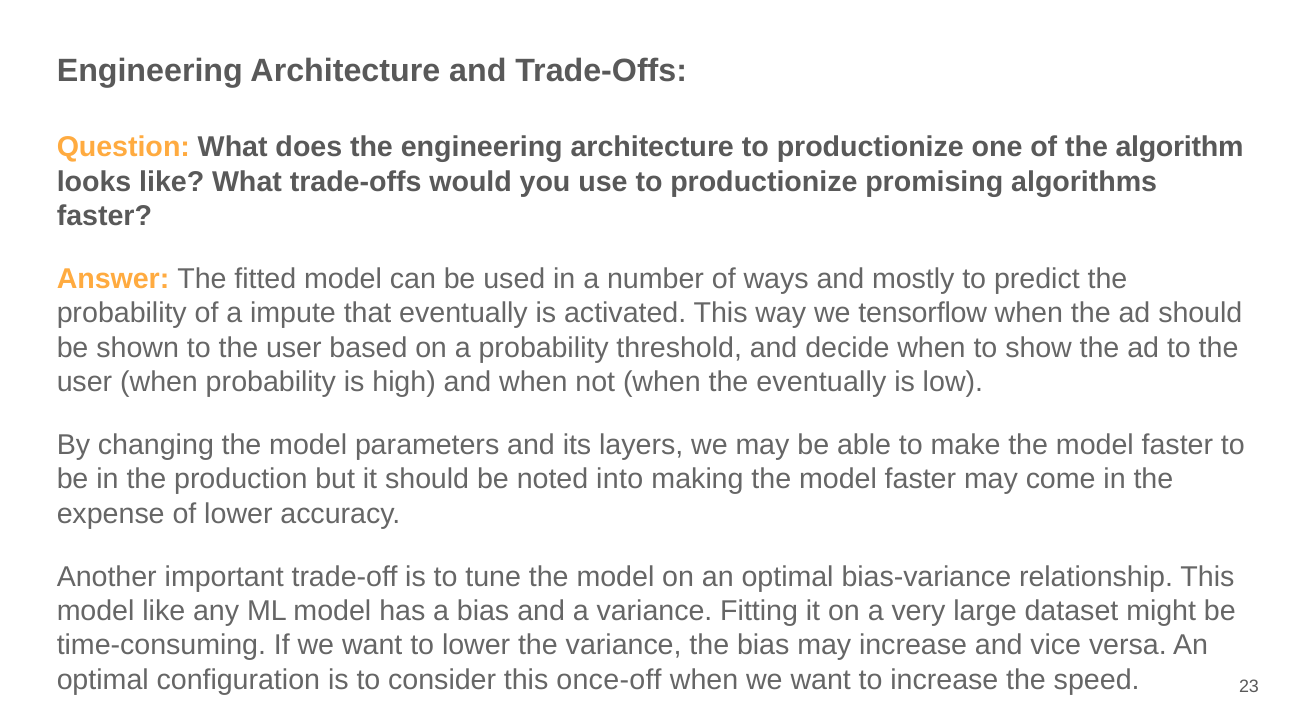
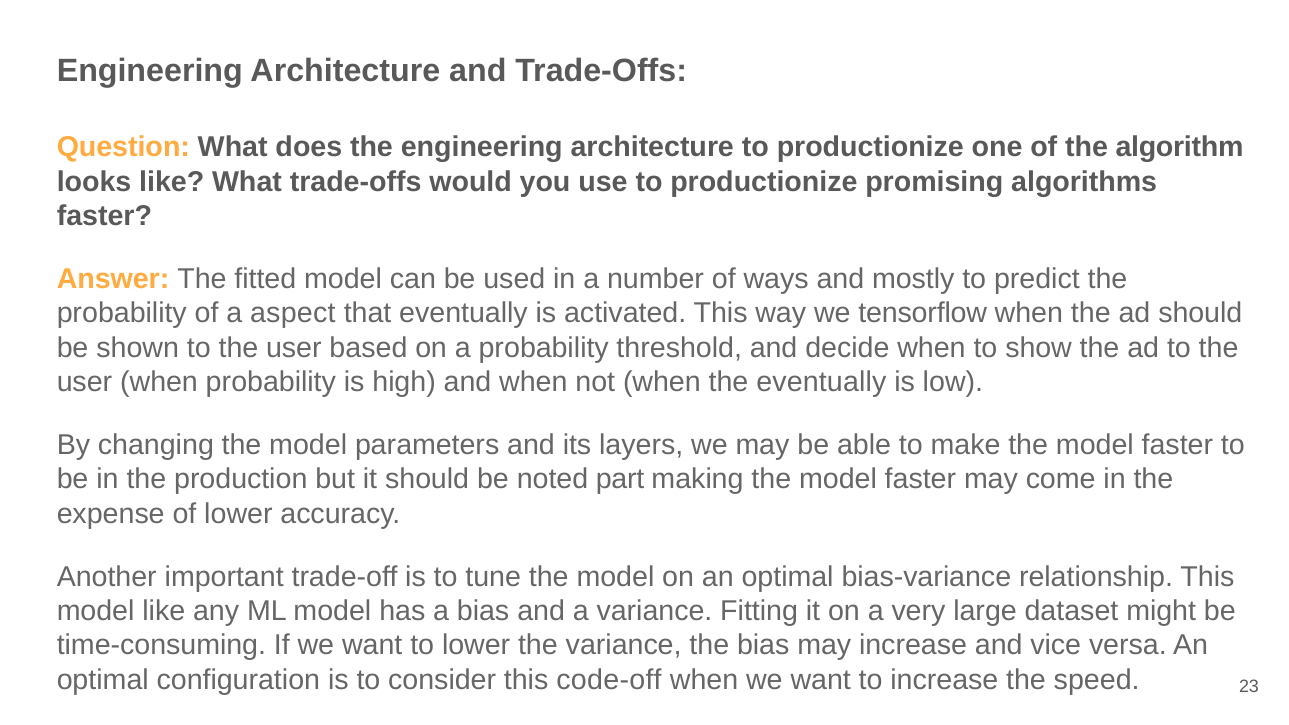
impute: impute -> aspect
into: into -> part
once-off: once-off -> code-off
